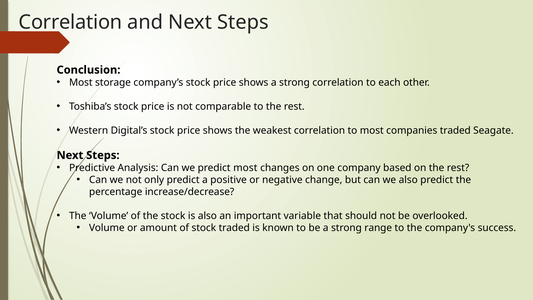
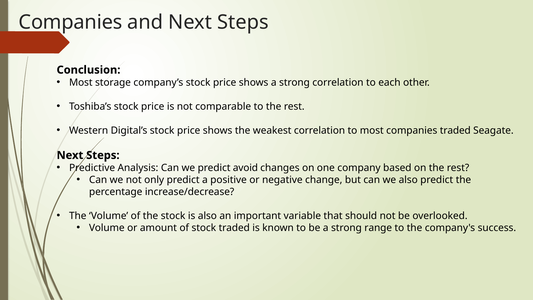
Correlation at (70, 22): Correlation -> Companies
predict most: most -> avoid
